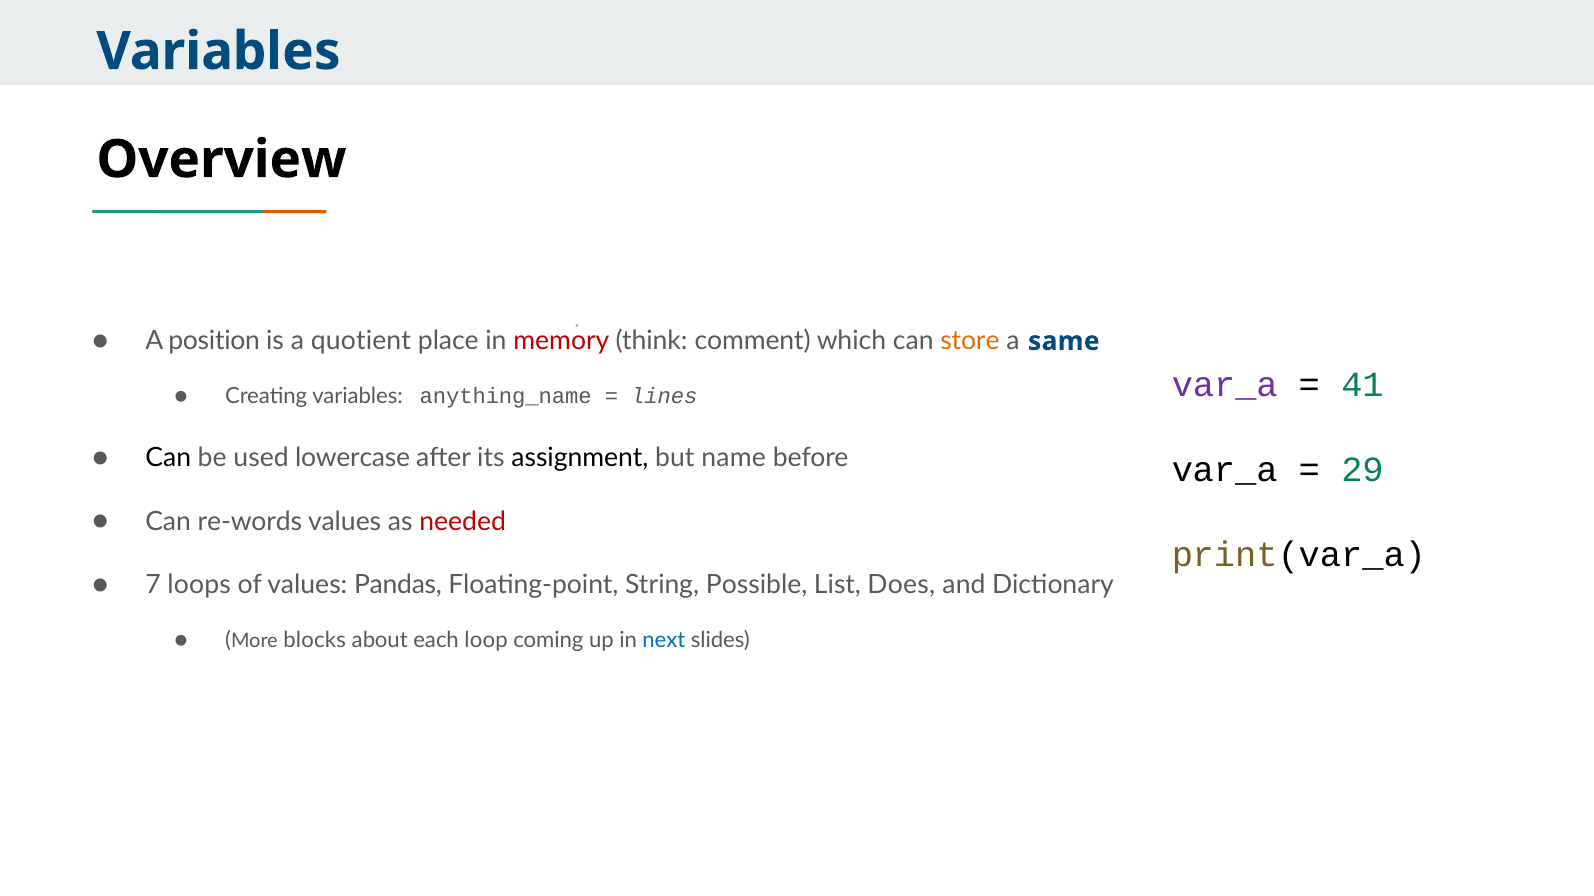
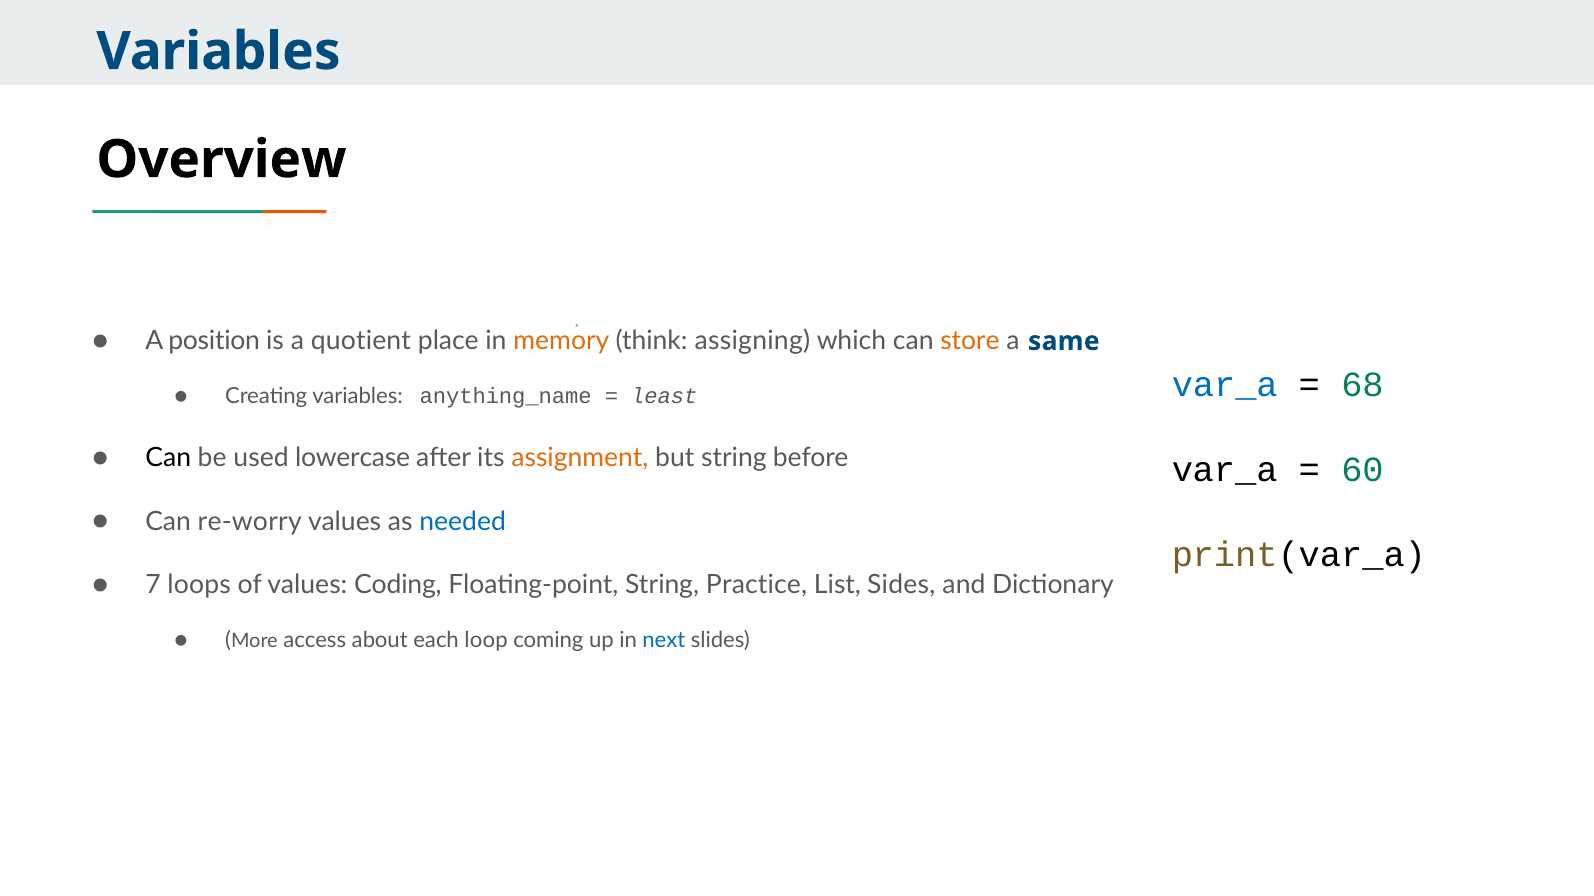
memory colour: red -> orange
comment: comment -> assigning
var_a at (1225, 385) colour: purple -> blue
41: 41 -> 68
lines: lines -> least
assignment colour: black -> orange
but name: name -> string
29: 29 -> 60
re-words: re-words -> re-worry
needed colour: red -> blue
Pandas: Pandas -> Coding
Possible: Possible -> Practice
Does: Does -> Sides
blocks: blocks -> access
